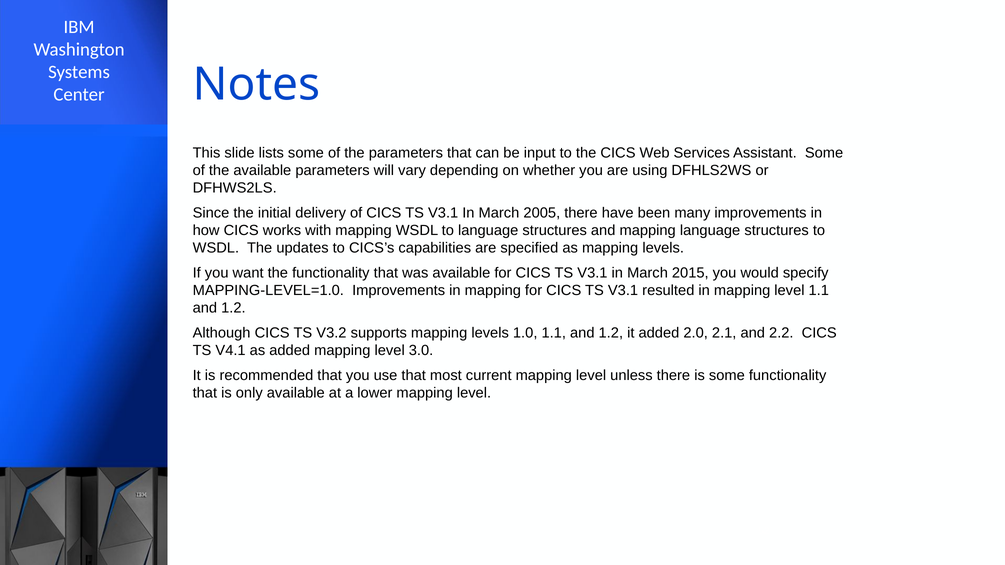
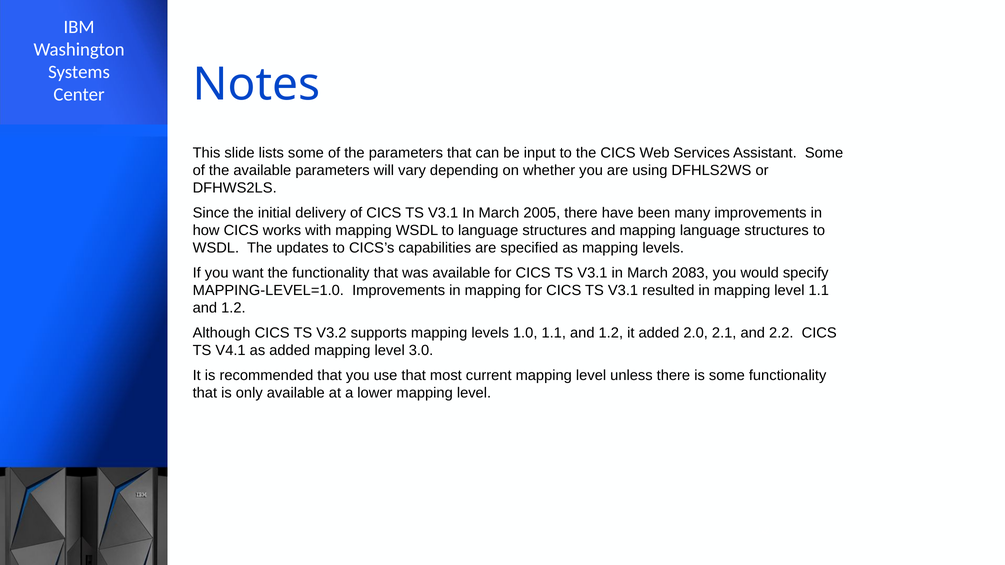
2015: 2015 -> 2083
